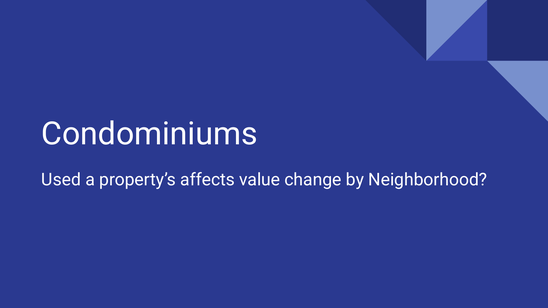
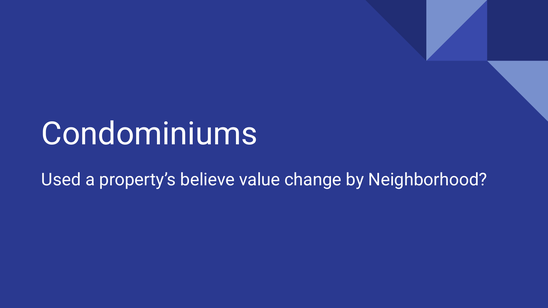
affects: affects -> believe
